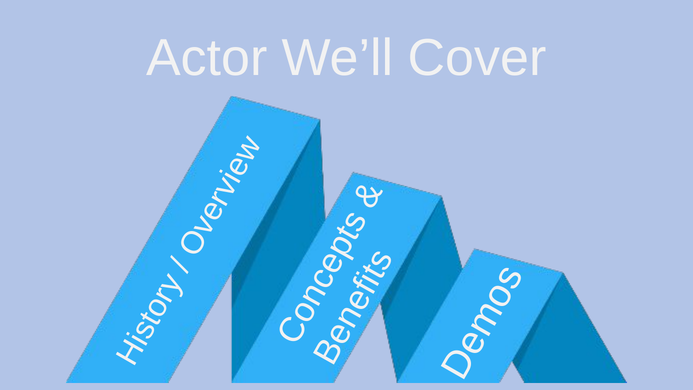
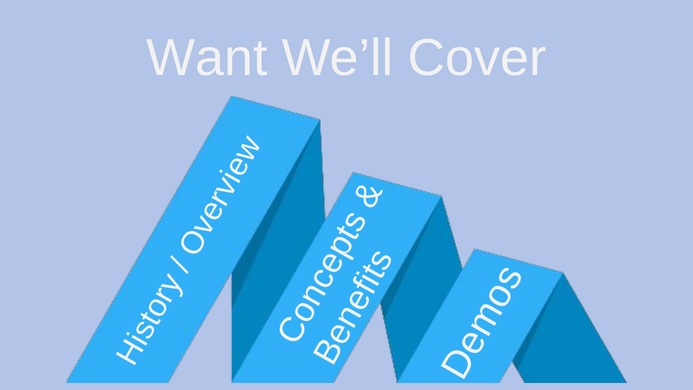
Actor: Actor -> Want
